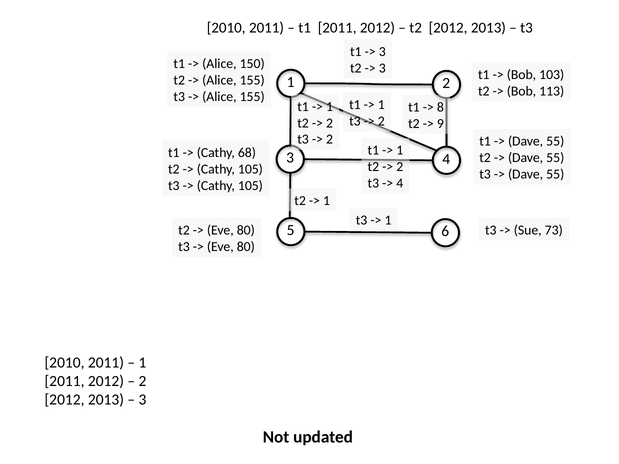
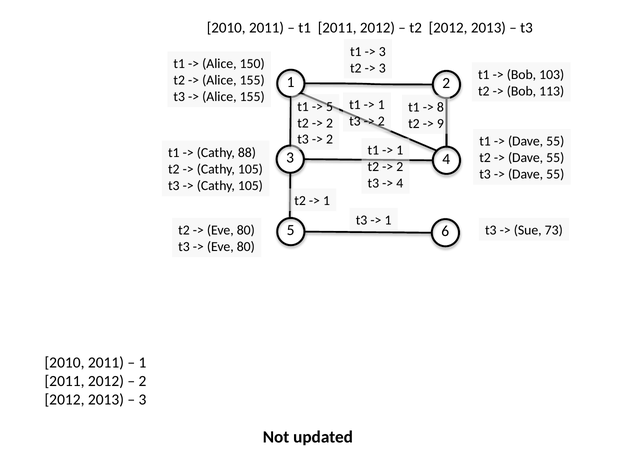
1 at (330, 107): 1 -> 5
68: 68 -> 88
